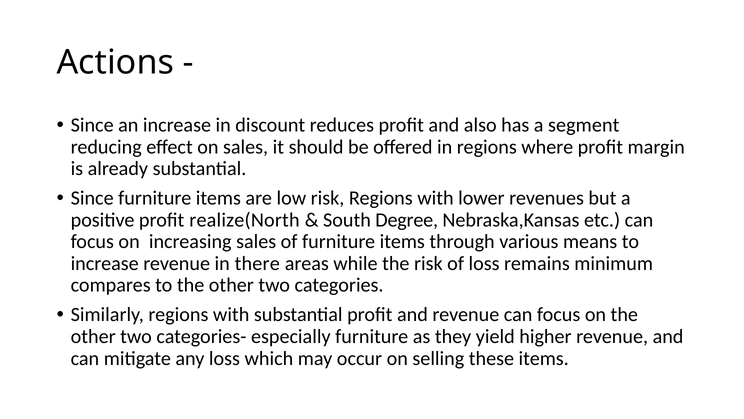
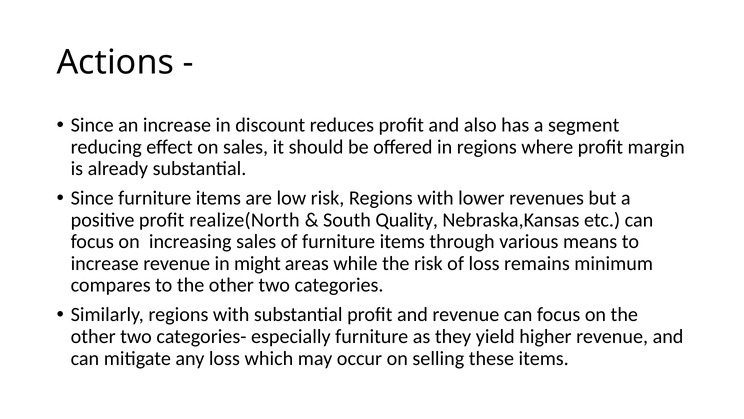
Degree: Degree -> Quality
there: there -> might
